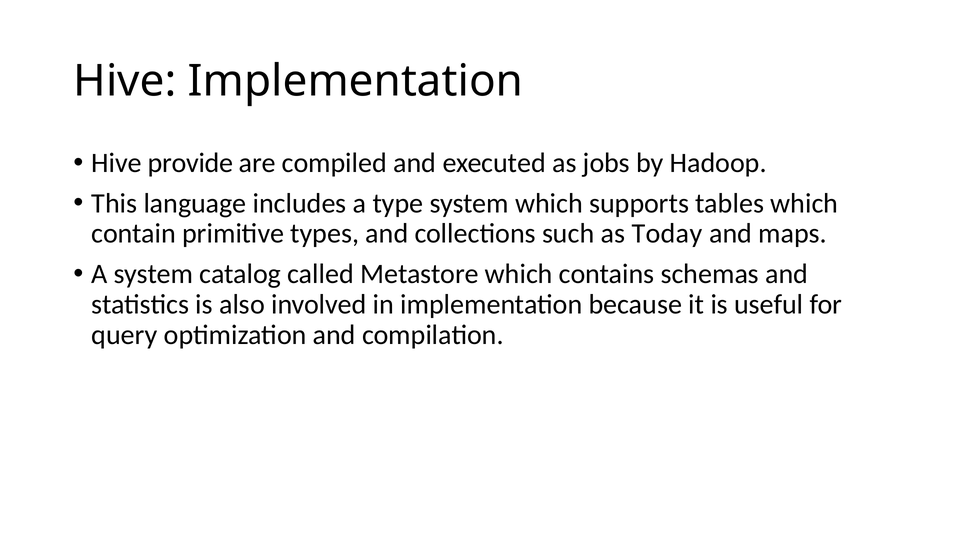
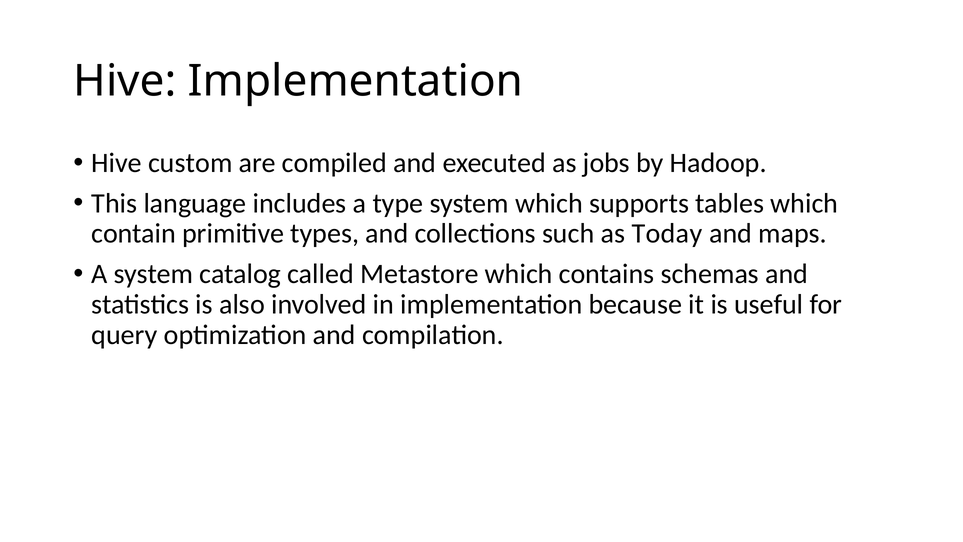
provide: provide -> custom
